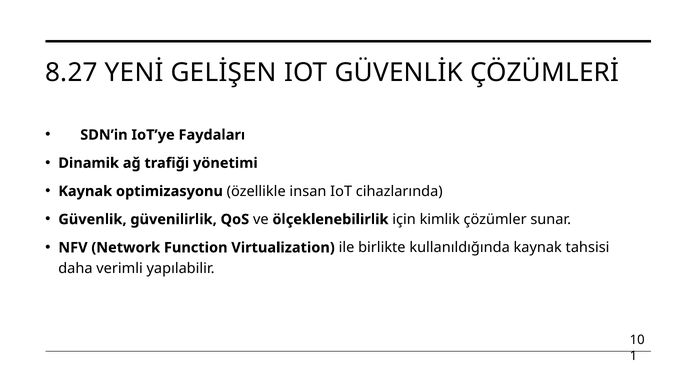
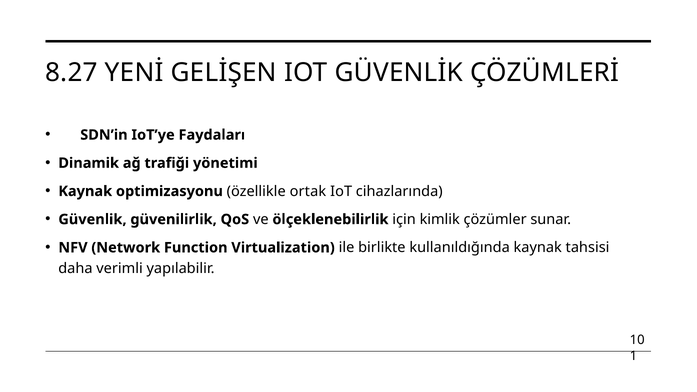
insan: insan -> ortak
